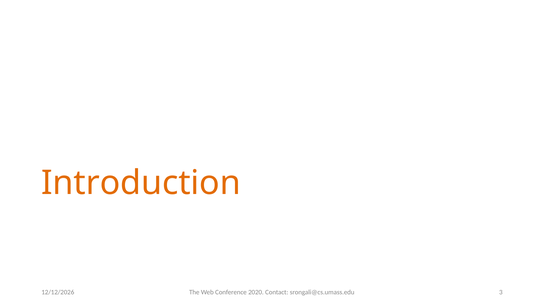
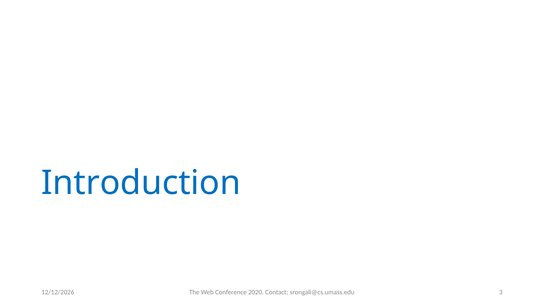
Introduction colour: orange -> blue
